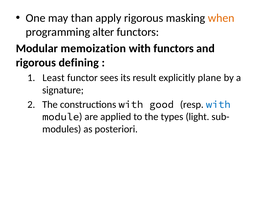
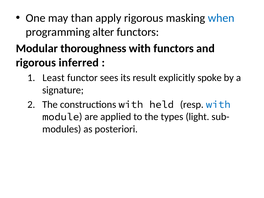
when colour: orange -> blue
memoization: memoization -> thoroughness
defining: defining -> inferred
plane: plane -> spoke
good: good -> held
